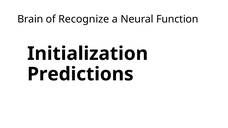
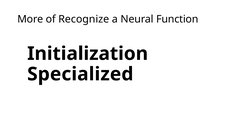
Brain: Brain -> More
Predictions: Predictions -> Specialized
